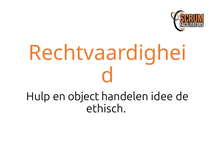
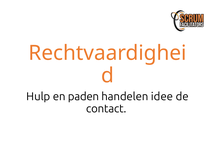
object: object -> paden
ethisch: ethisch -> contact
